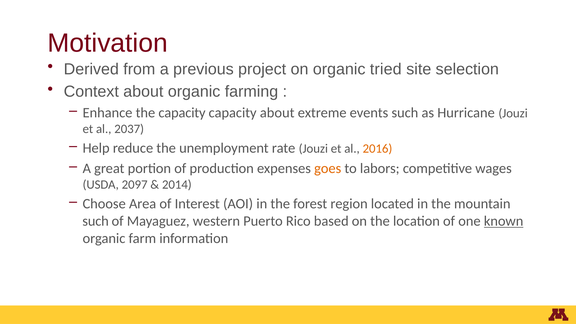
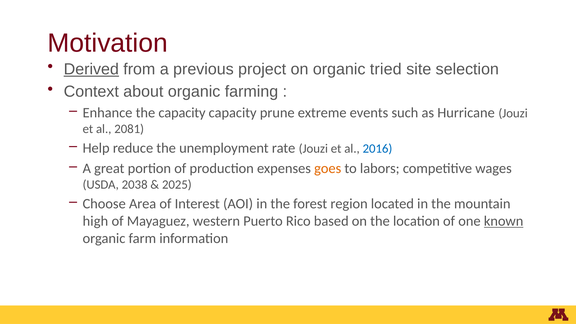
Derived underline: none -> present
capacity about: about -> prune
2037: 2037 -> 2081
2016 colour: orange -> blue
2097: 2097 -> 2038
2014: 2014 -> 2025
such at (96, 221): such -> high
